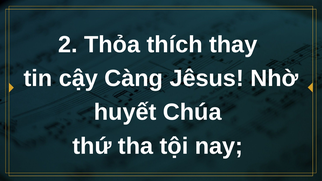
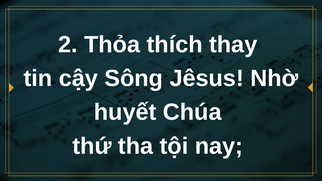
Càng: Càng -> Sông
